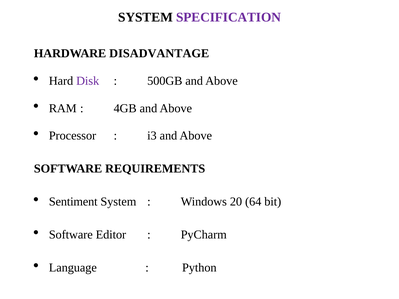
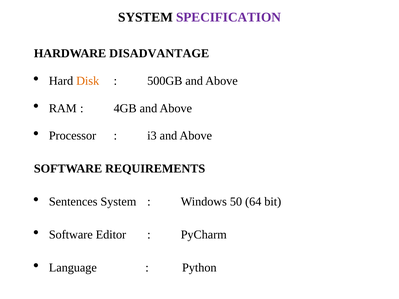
Disk colour: purple -> orange
Sentiment: Sentiment -> Sentences
20: 20 -> 50
